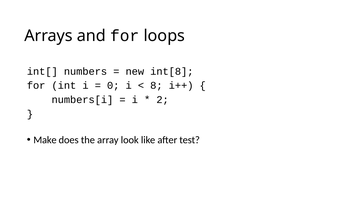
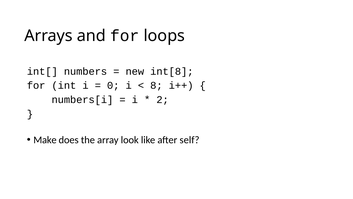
test: test -> self
